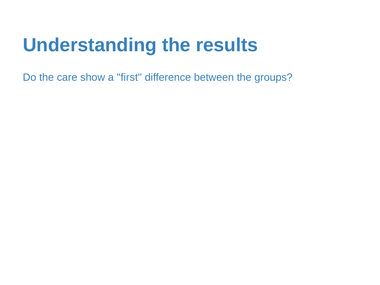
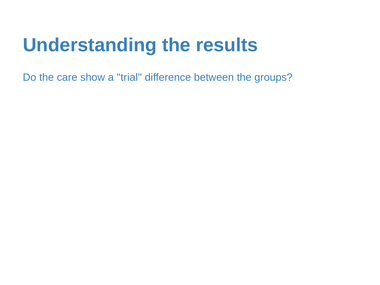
first: first -> trial
